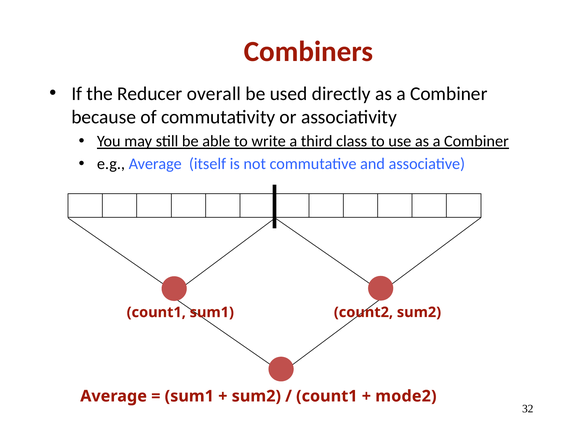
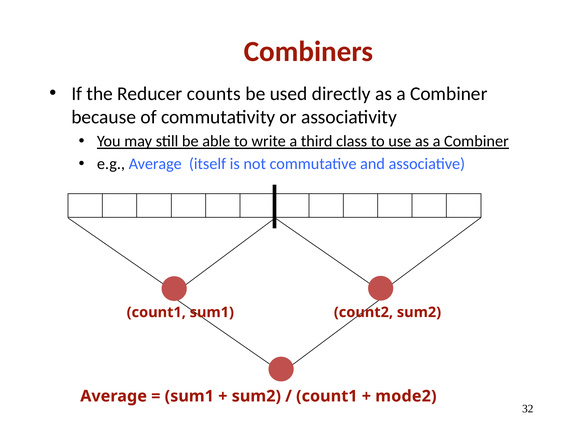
overall: overall -> counts
